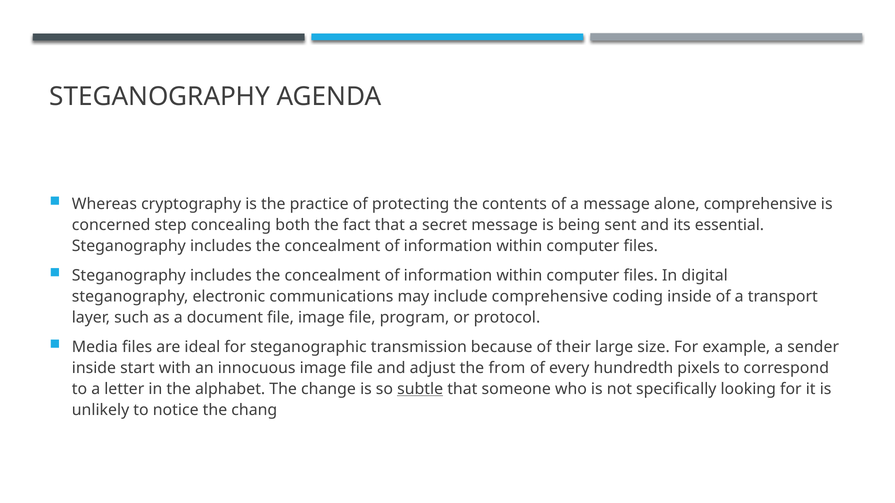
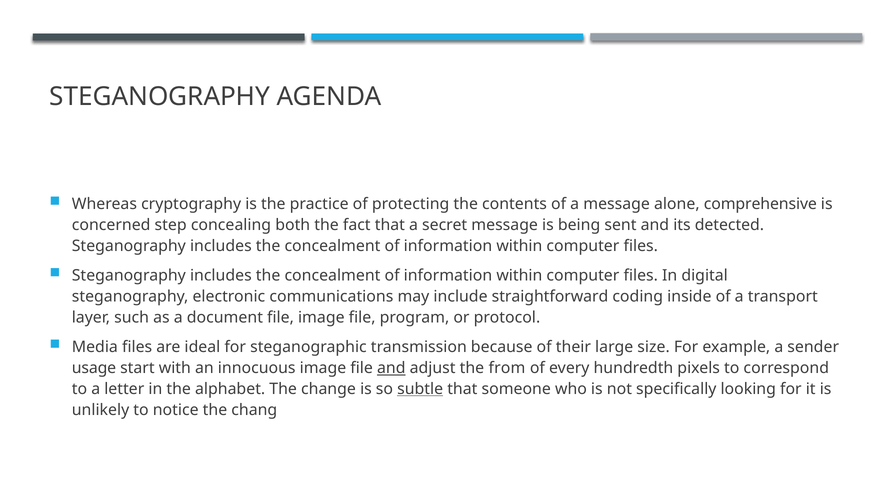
essential: essential -> detected
include comprehensive: comprehensive -> straightforward
inside at (94, 368): inside -> usage
and at (391, 368) underline: none -> present
